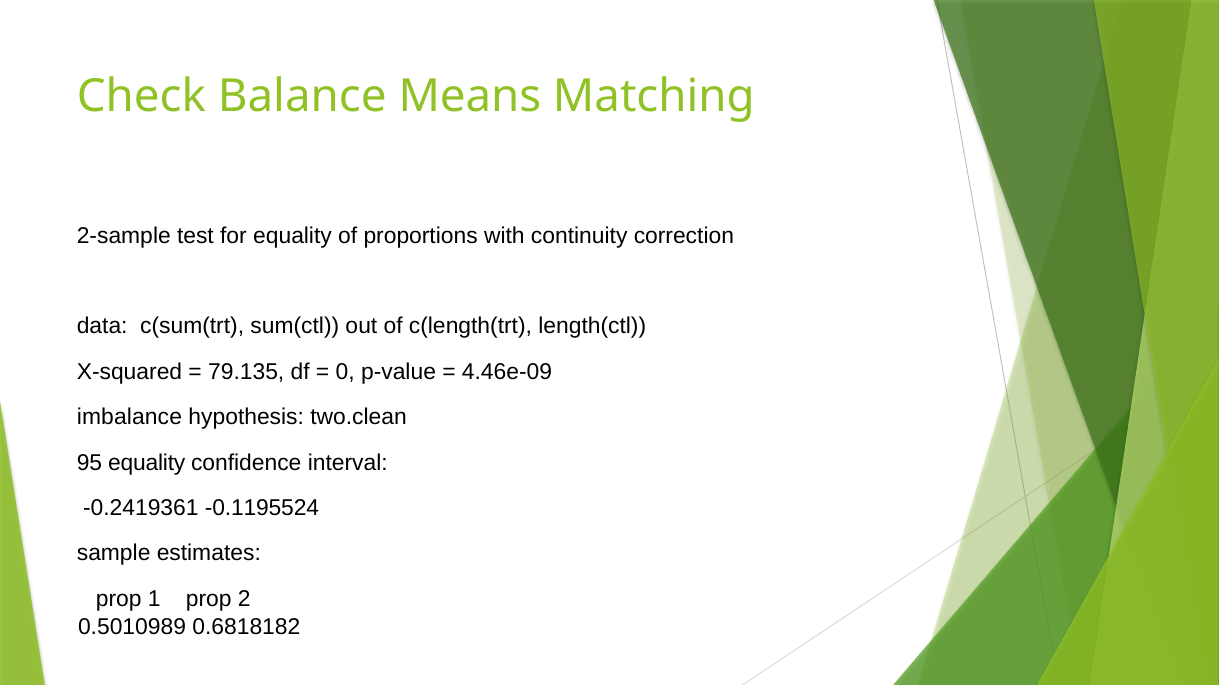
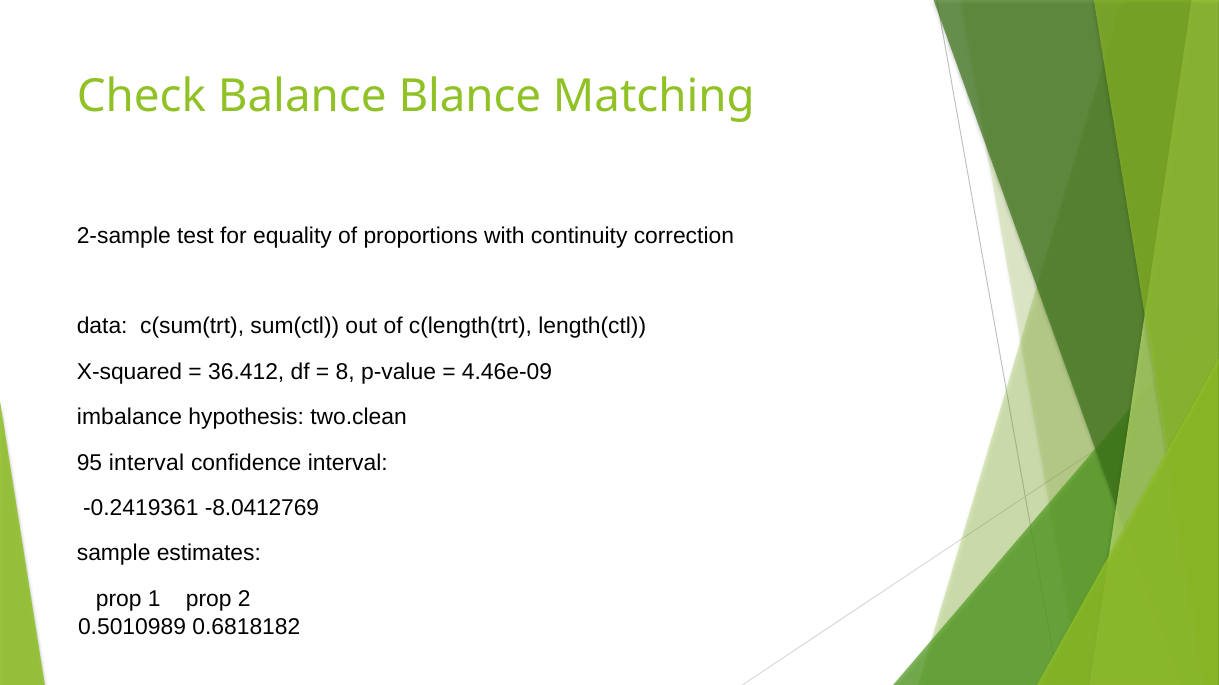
Means: Means -> Blance
79.135: 79.135 -> 36.412
0: 0 -> 8
95 equality: equality -> interval
-0.1195524: -0.1195524 -> -8.0412769
